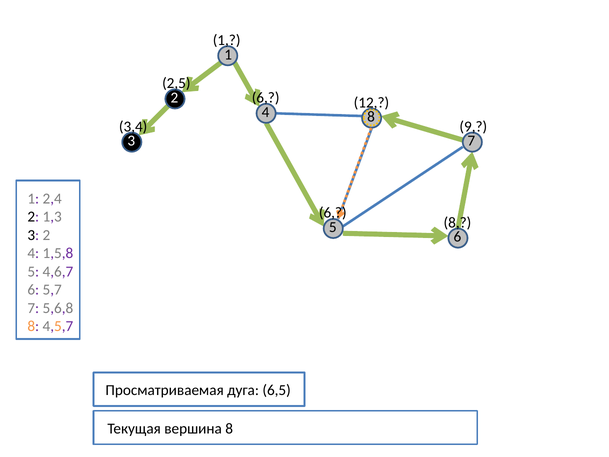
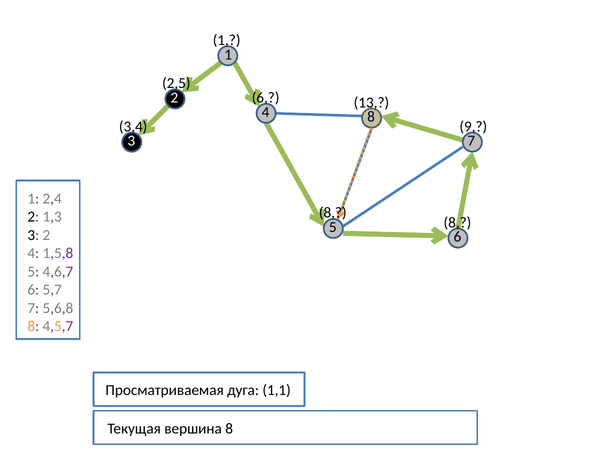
12: 12 -> 13
6 at (333, 213): 6 -> 8
6,5: 6,5 -> 1,1
